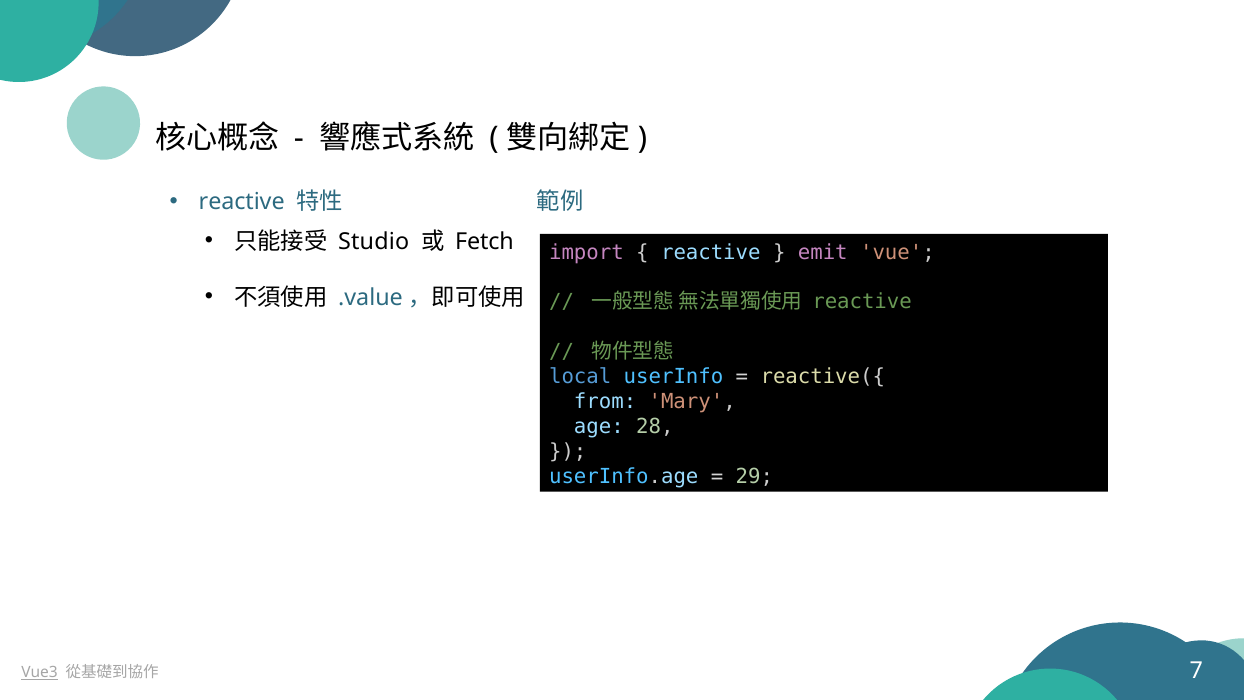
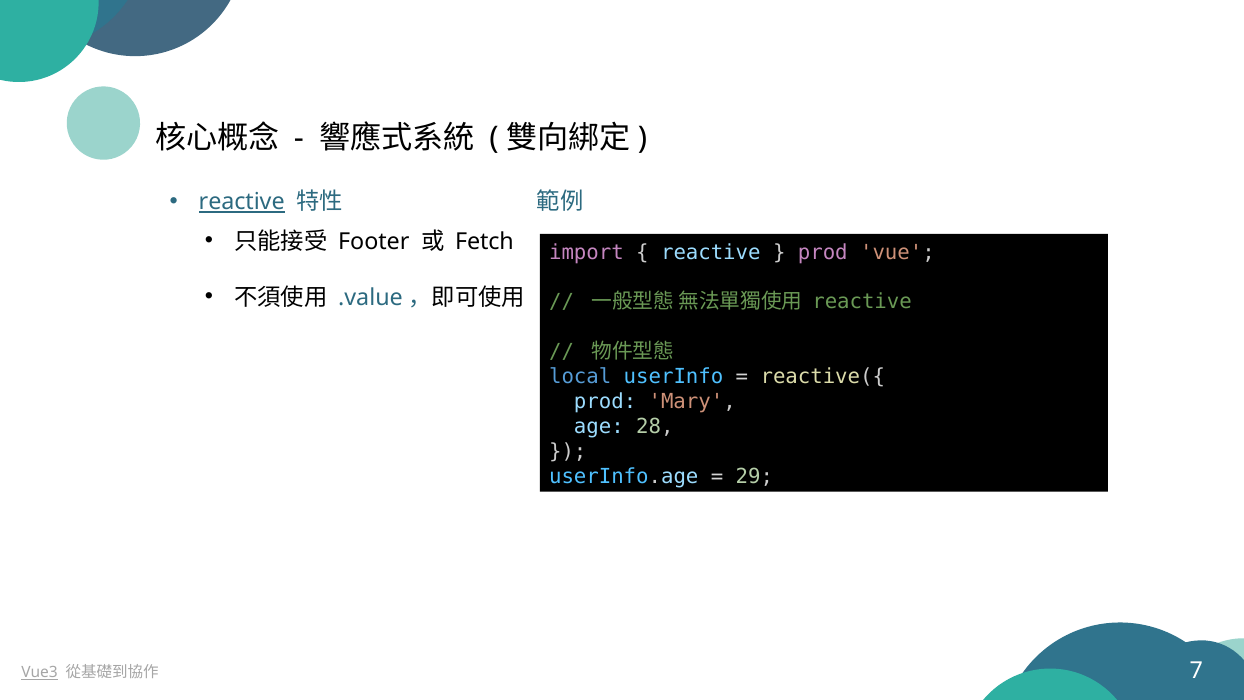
reactive at (242, 202) underline: none -> present
Studio: Studio -> Footer
emit at (823, 252): emit -> prod
from at (605, 401): from -> prod
